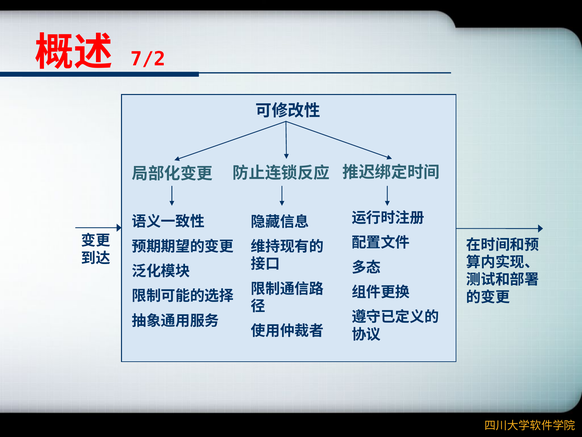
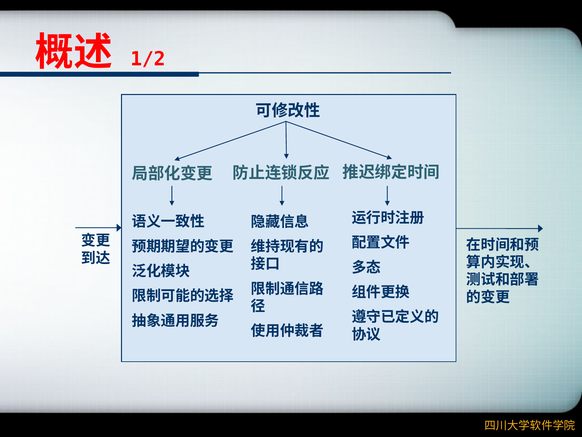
7/2: 7/2 -> 1/2
